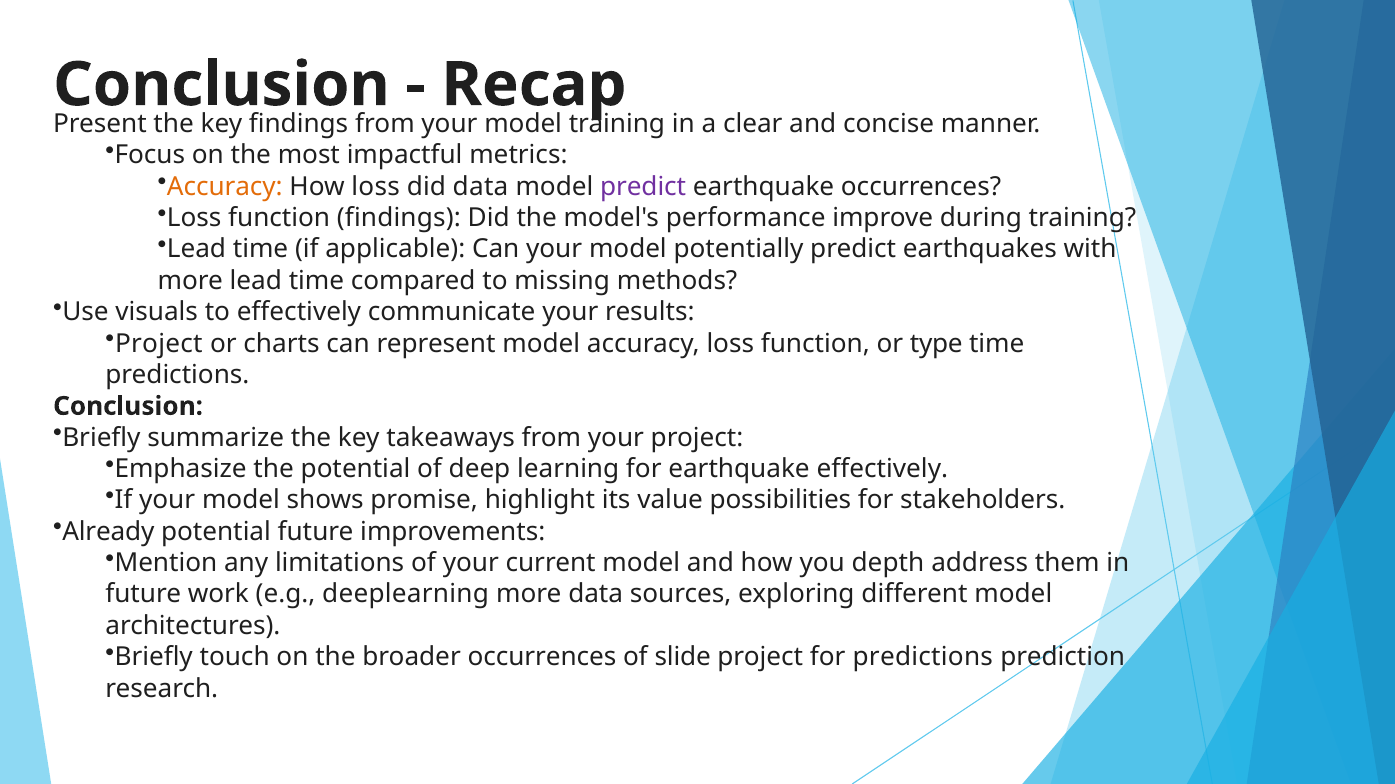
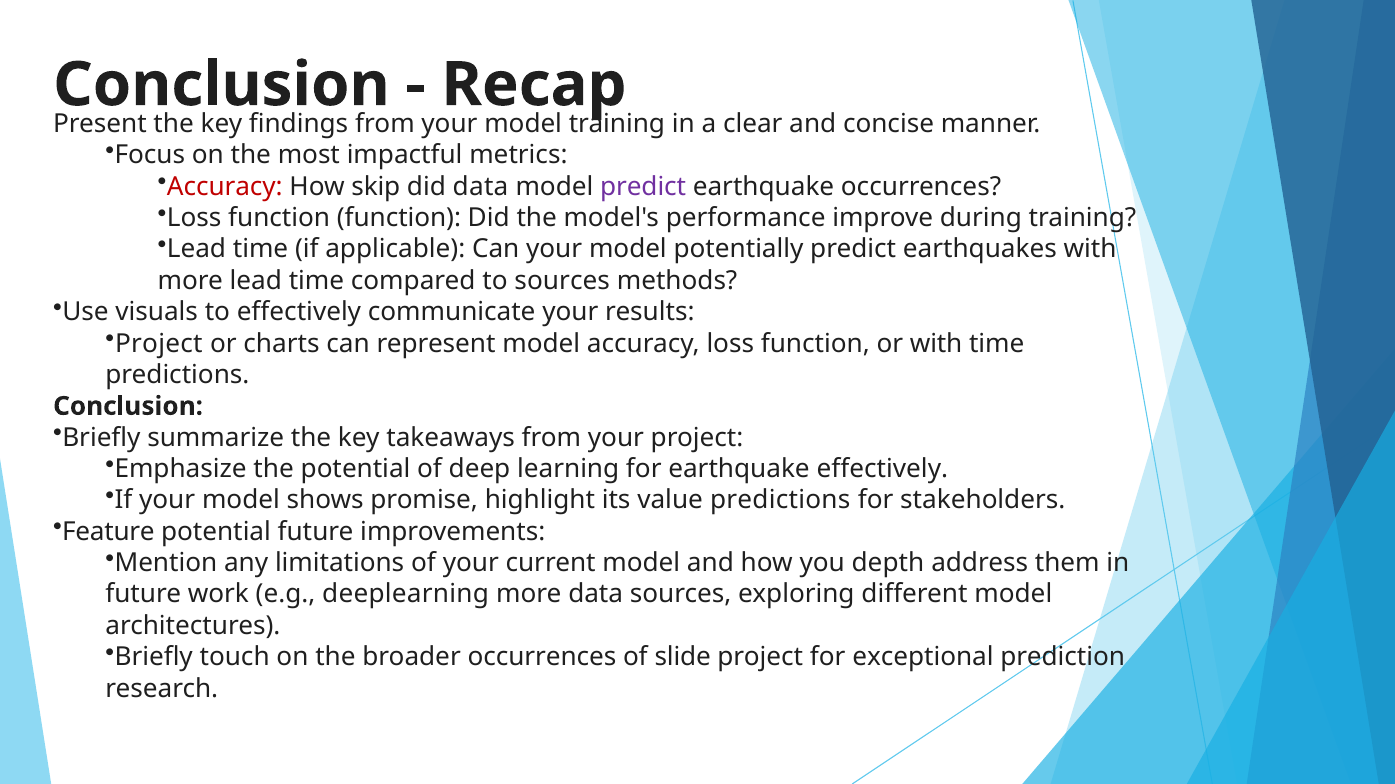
Accuracy at (225, 187) colour: orange -> red
How loss: loss -> skip
function findings: findings -> function
to missing: missing -> sources
or type: type -> with
value possibilities: possibilities -> predictions
Already: Already -> Feature
for predictions: predictions -> exceptional
